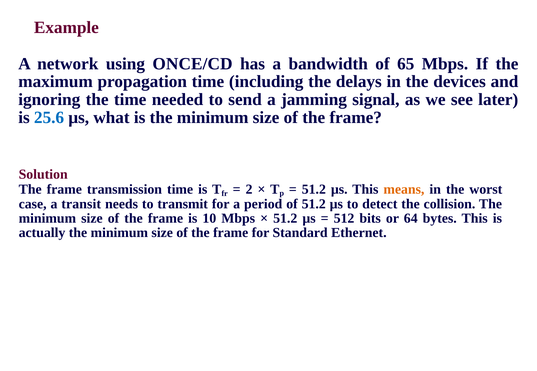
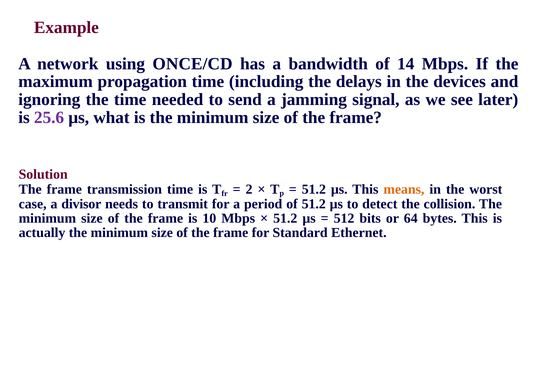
65: 65 -> 14
25.6 colour: blue -> purple
transit: transit -> divisor
